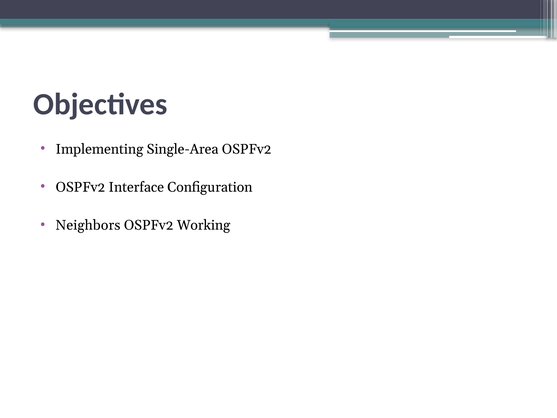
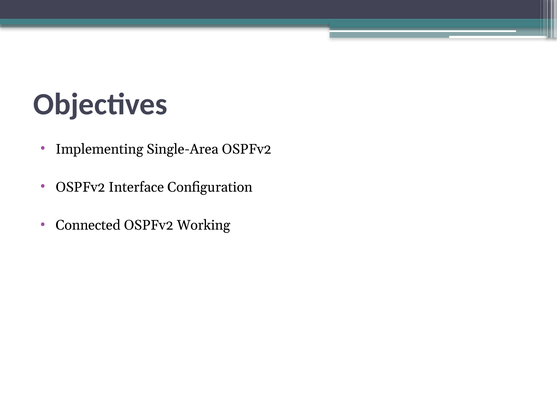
Neighbors: Neighbors -> Connected
